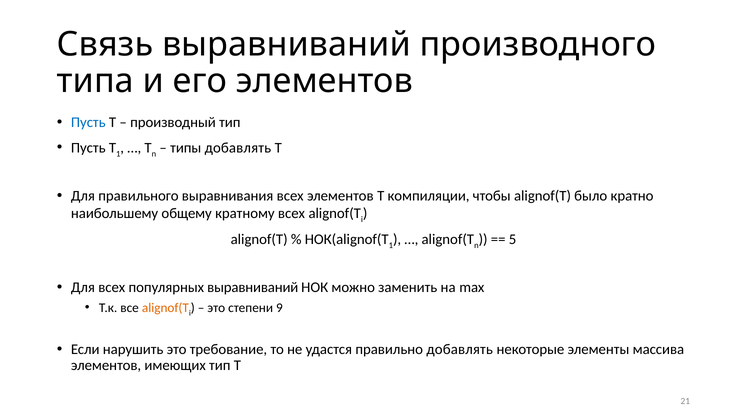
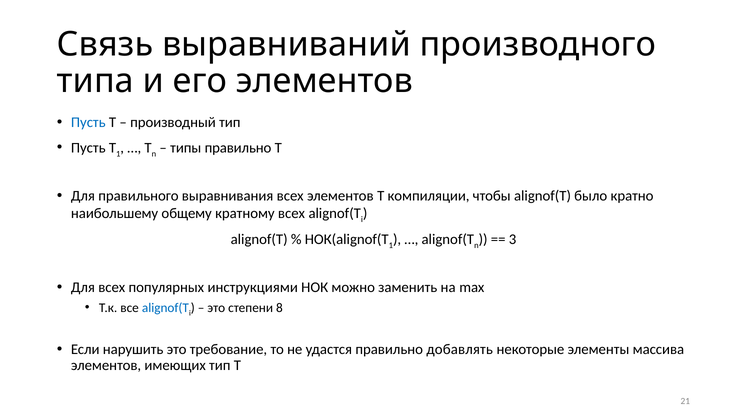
типы добавлять: добавлять -> правильно
5: 5 -> 3
популярных выравниваний: выравниваний -> инструкциями
alignof(T at (165, 308) colour: orange -> blue
9: 9 -> 8
